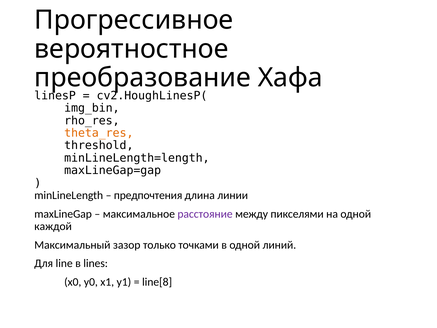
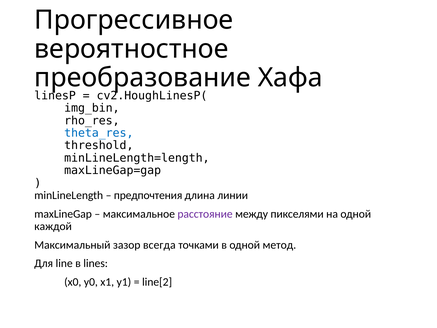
theta_res colour: orange -> blue
только: только -> всегда
линий: линий -> метод
line[8: line[8 -> line[2
